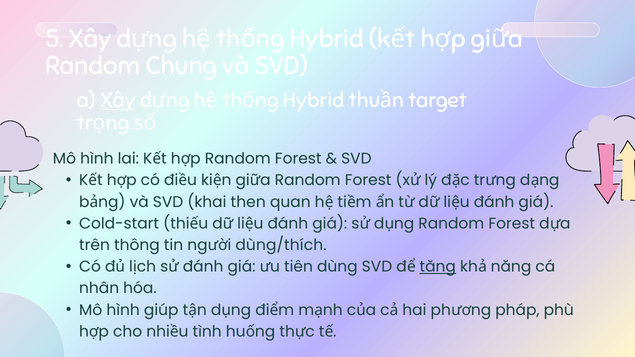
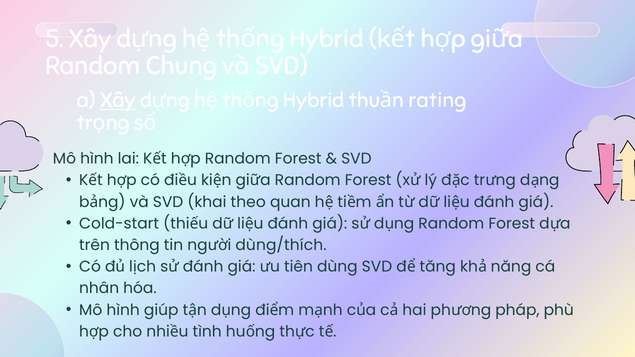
target: target -> rating
then: then -> theo
tăng underline: present -> none
